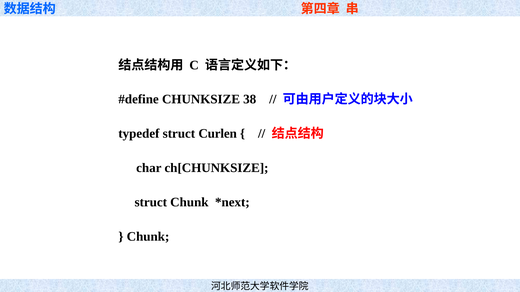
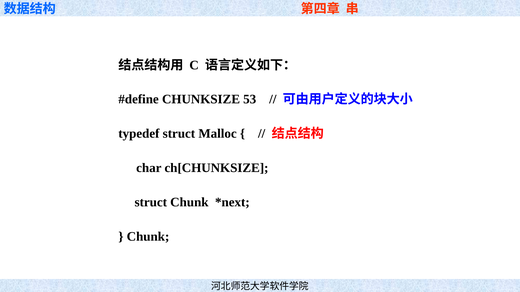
38: 38 -> 53
Curlen: Curlen -> Malloc
